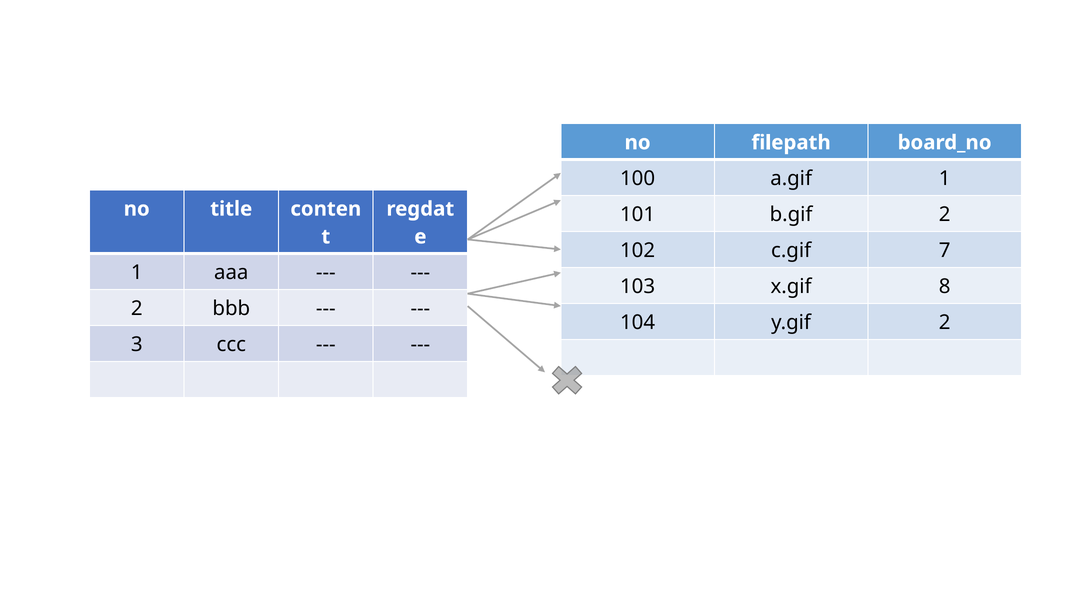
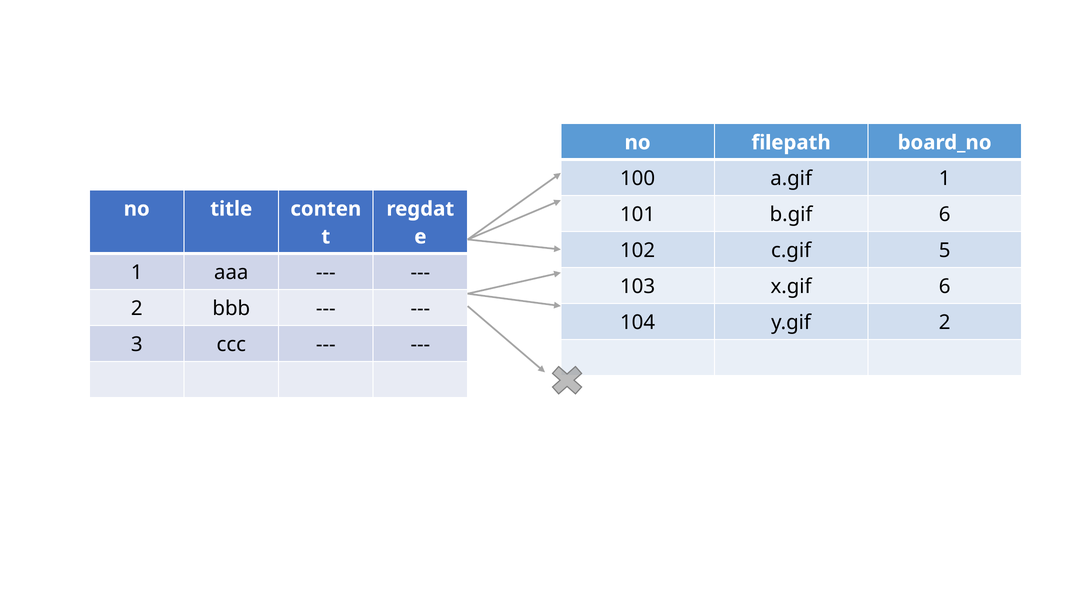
b.gif 2: 2 -> 6
7: 7 -> 5
x.gif 8: 8 -> 6
